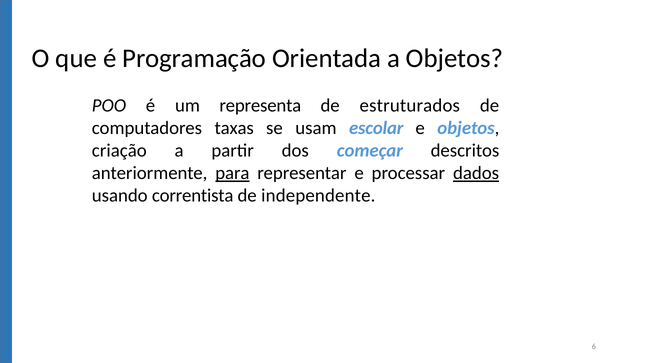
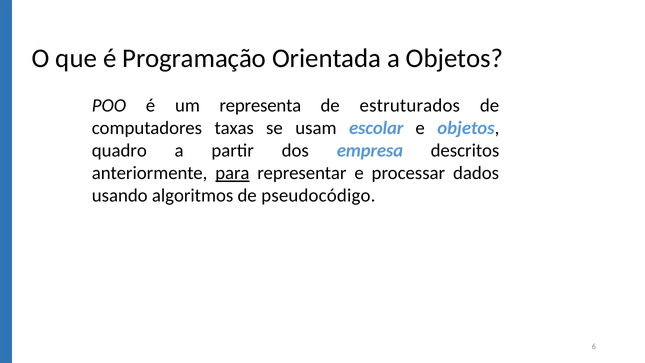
criação: criação -> quadro
começar: começar -> empresa
dados underline: present -> none
correntista: correntista -> algoritmos
independente: independente -> pseudocódigo
